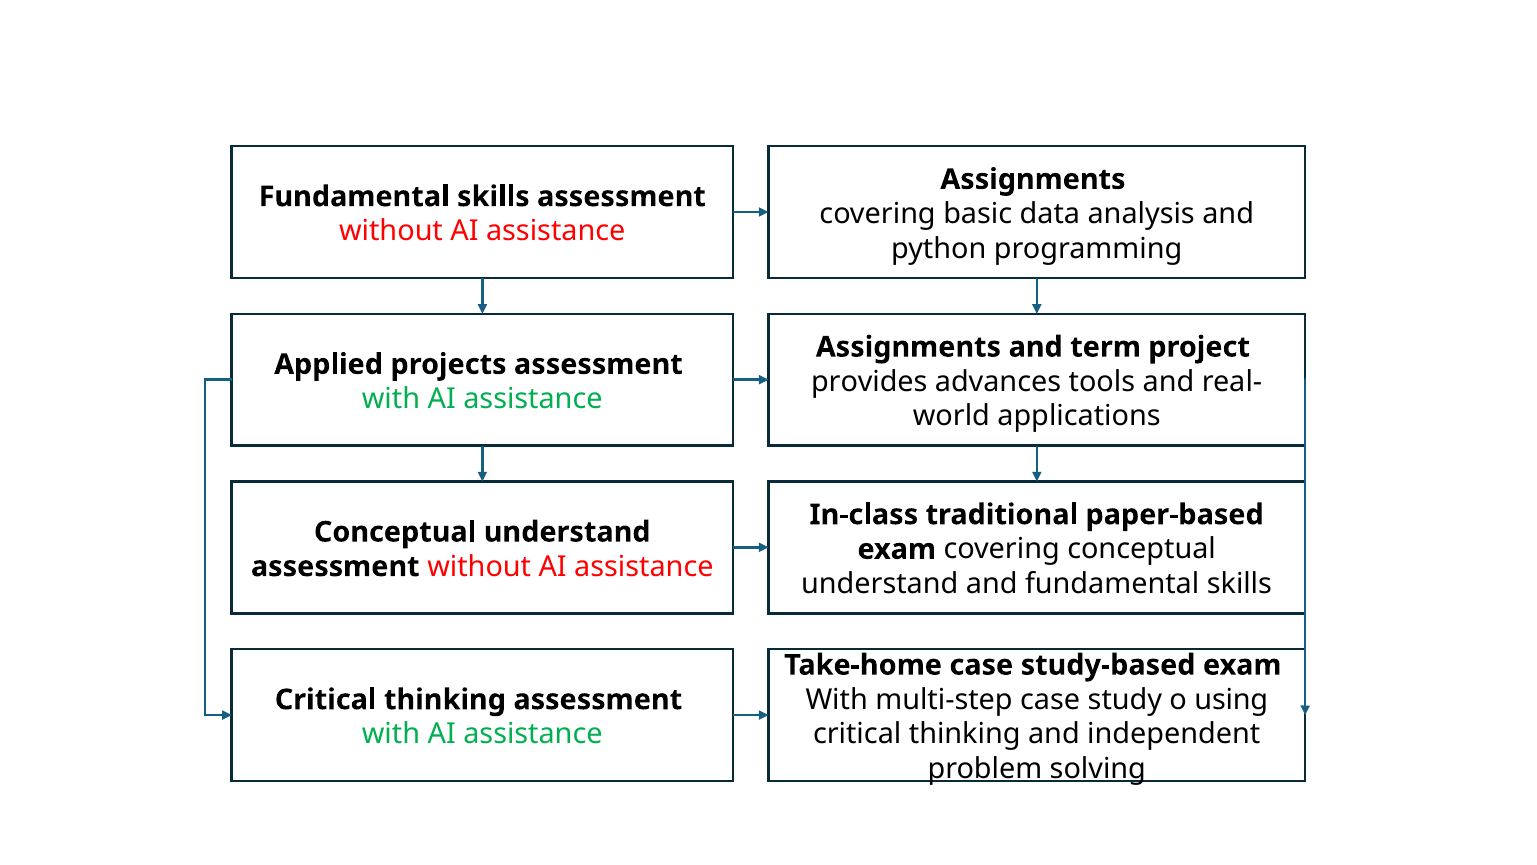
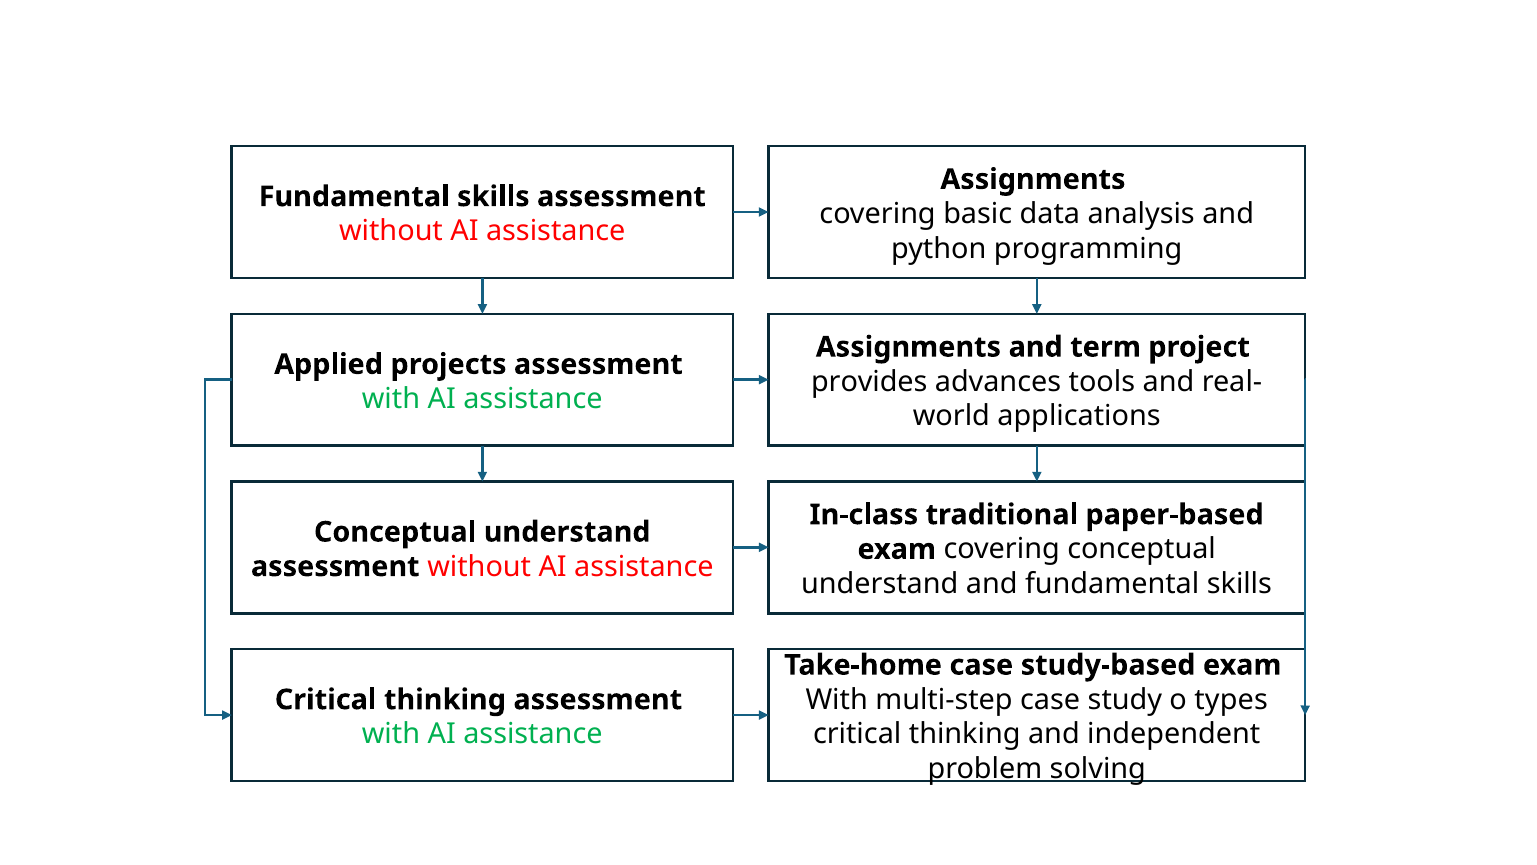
using: using -> types
